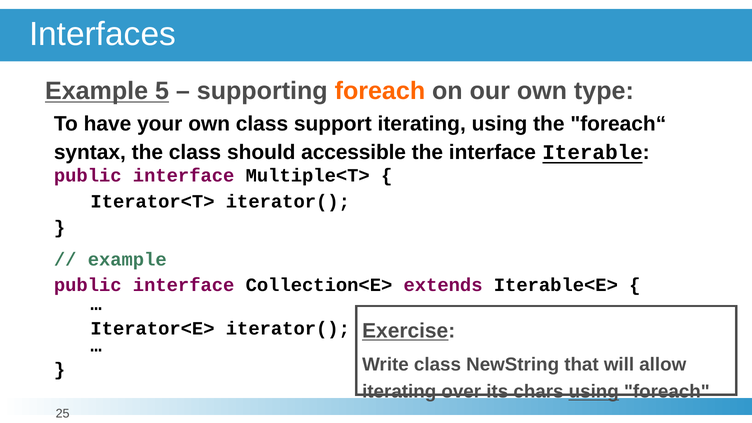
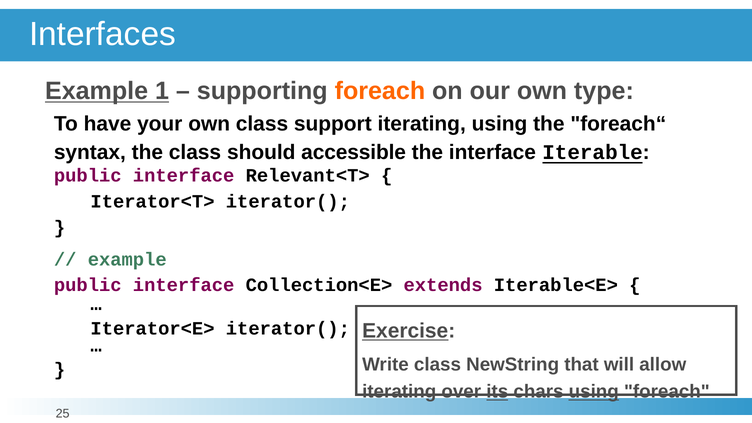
5: 5 -> 1
Multiple<T>: Multiple<T> -> Relevant<T>
its underline: none -> present
